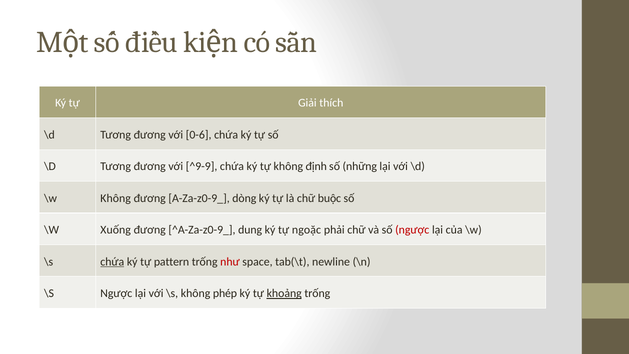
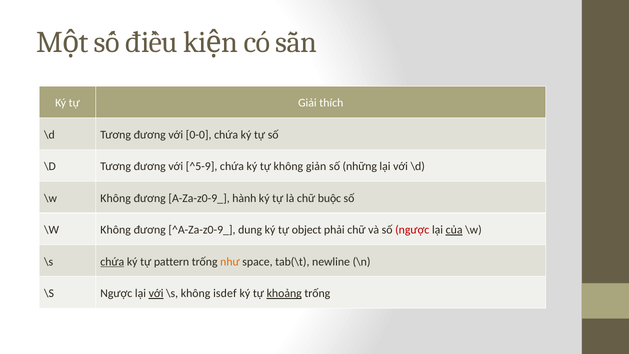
0-6: 0-6 -> 0-0
^9-9: ^9-9 -> ^5-9
định: định -> giản
dòng: dòng -> hành
Xuống at (116, 230): Xuống -> Không
ngoặc: ngoặc -> object
của underline: none -> present
như colour: red -> orange
với at (156, 293) underline: none -> present
phép: phép -> isdef
